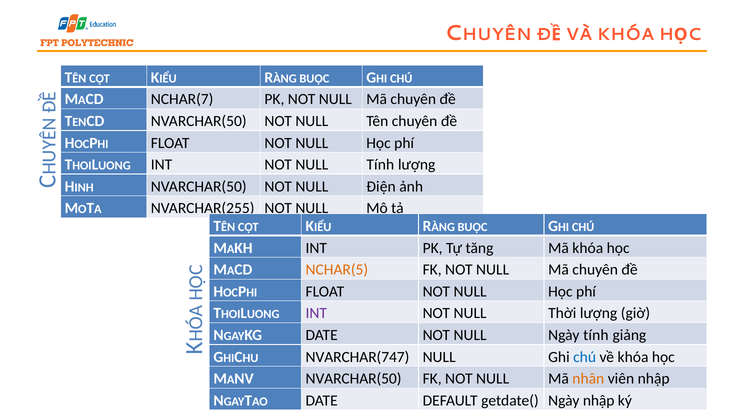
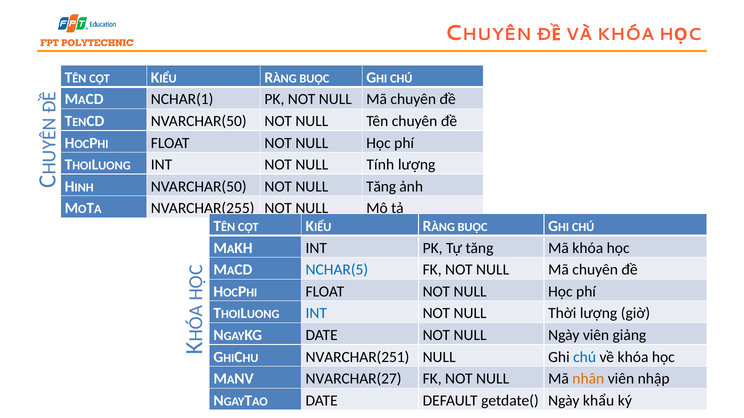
NCHAR(7: NCHAR(7 -> NCHAR(1
NULL Điện: Điện -> Tăng
NCHAR(5 colour: orange -> blue
INT at (316, 314) colour: purple -> blue
Ngày tính: tính -> viên
NVARCHAR(747: NVARCHAR(747 -> NVARCHAR(251
NVARCHAR(50 at (354, 379): NVARCHAR(50 -> NVARCHAR(27
Ngày nhập: nhập -> khẩu
